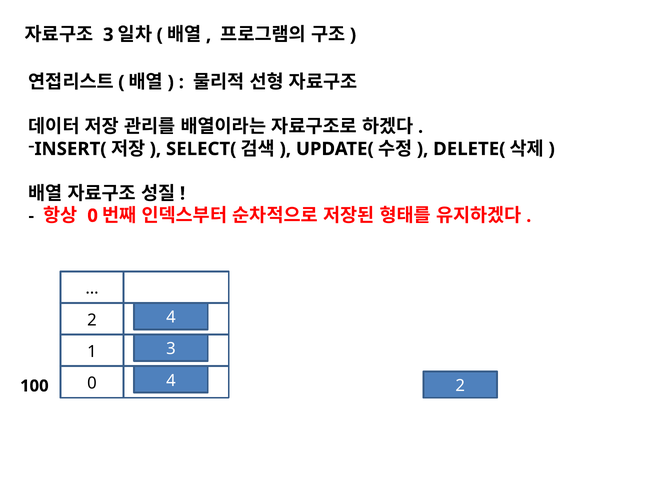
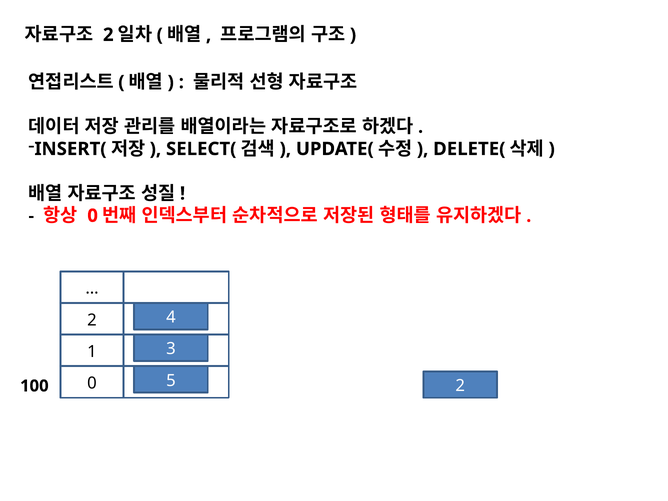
3 at (108, 35): 3 -> 2
100 4: 4 -> 5
